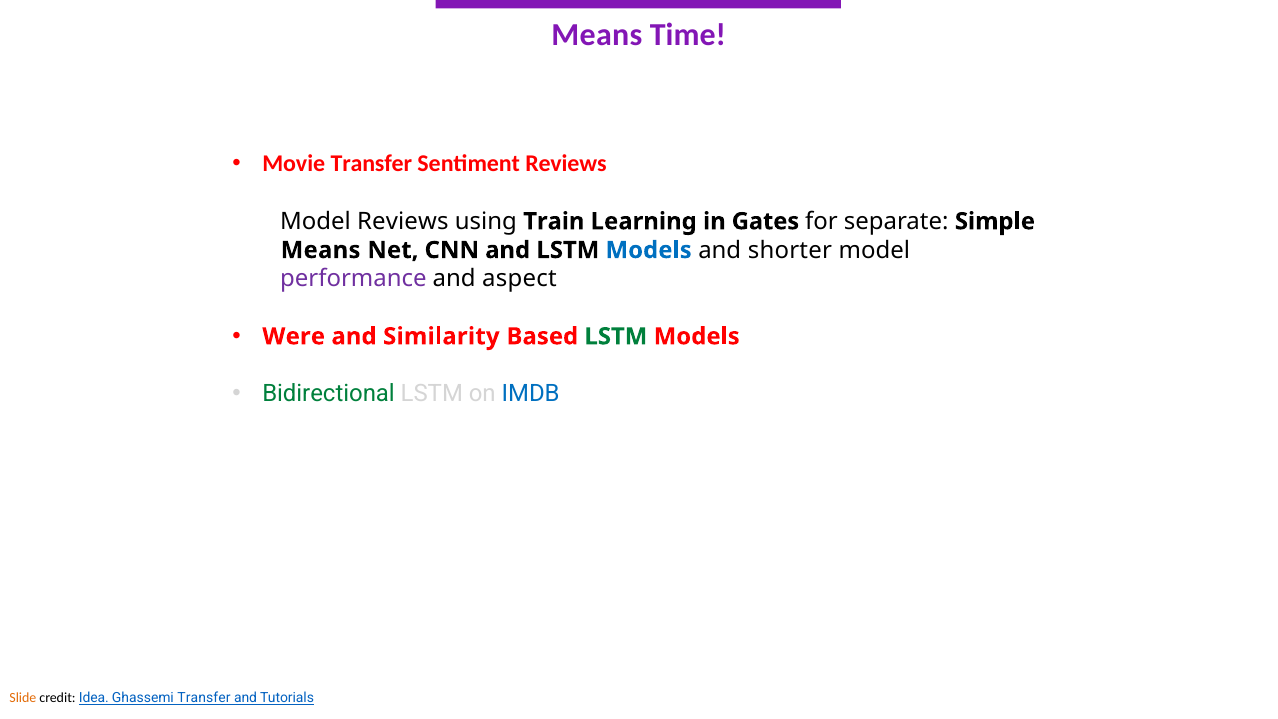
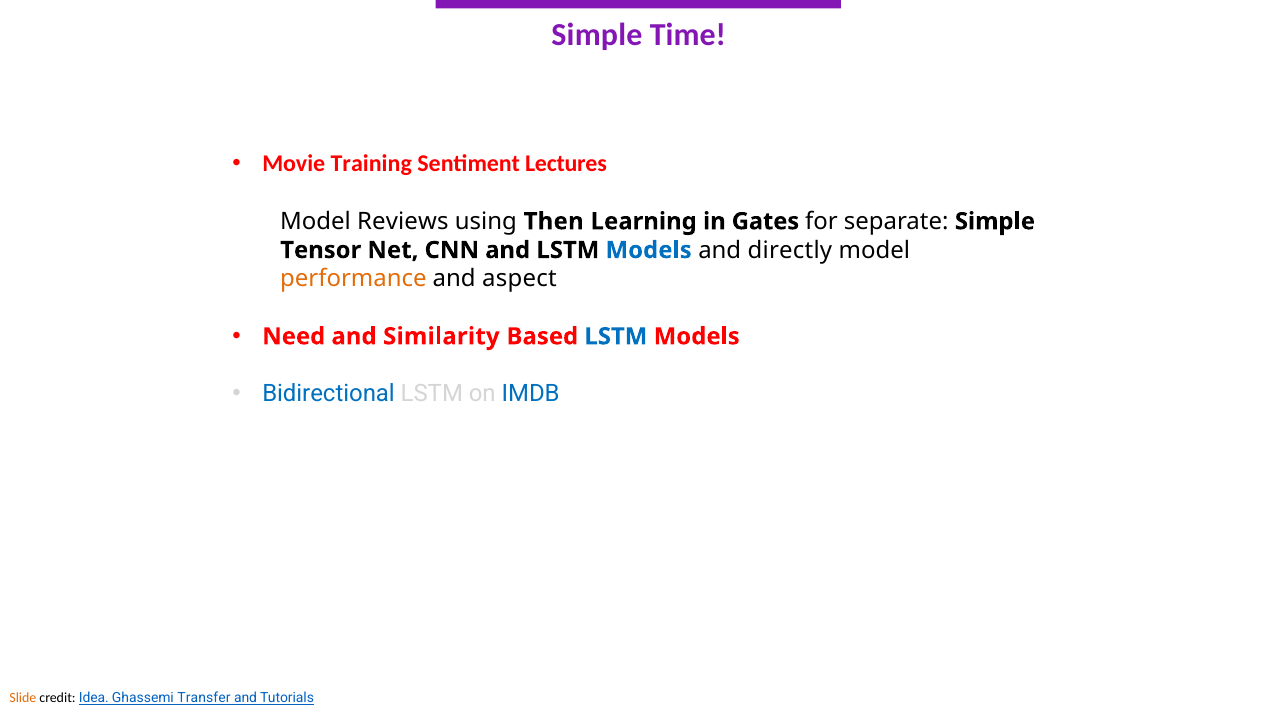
Means at (597, 35): Means -> Simple
Movie Transfer: Transfer -> Training
Sentiment Reviews: Reviews -> Lectures
Train: Train -> Then
Means at (321, 250): Means -> Tensor
shorter: shorter -> directly
performance colour: purple -> orange
Were: Were -> Need
LSTM at (616, 336) colour: green -> blue
Bidirectional colour: green -> blue
